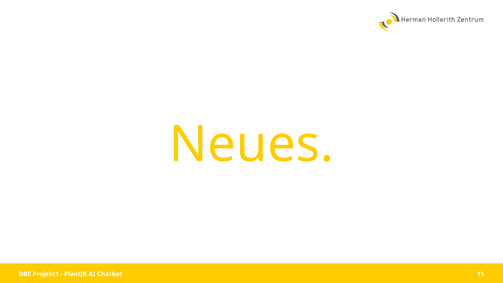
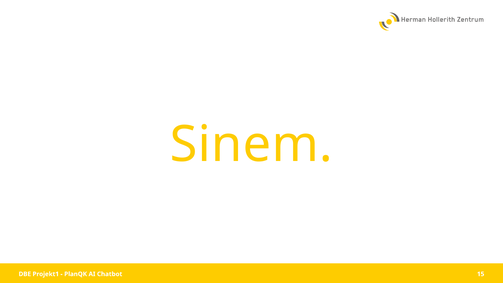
Neues: Neues -> Sinem
